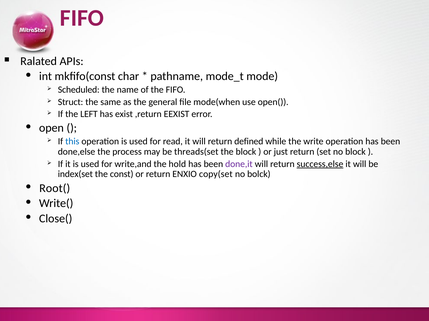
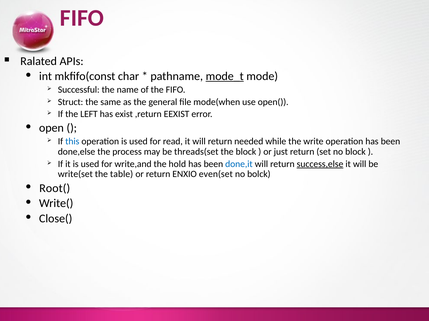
mode_t underline: none -> present
Scheduled: Scheduled -> Successful
defined: defined -> needed
done,it colour: purple -> blue
index(set: index(set -> write(set
const: const -> table
copy(set: copy(set -> even(set
